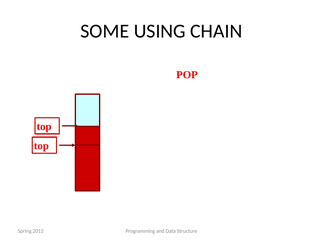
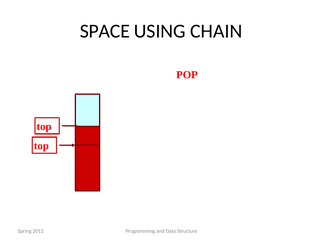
SOME: SOME -> SPACE
